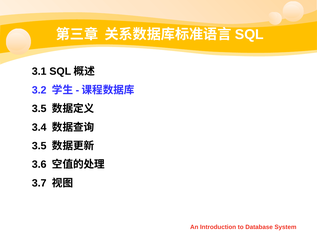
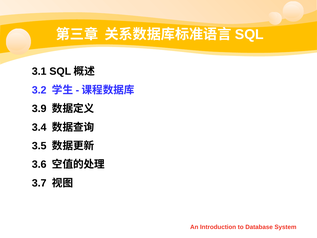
3.5 at (39, 109): 3.5 -> 3.9
